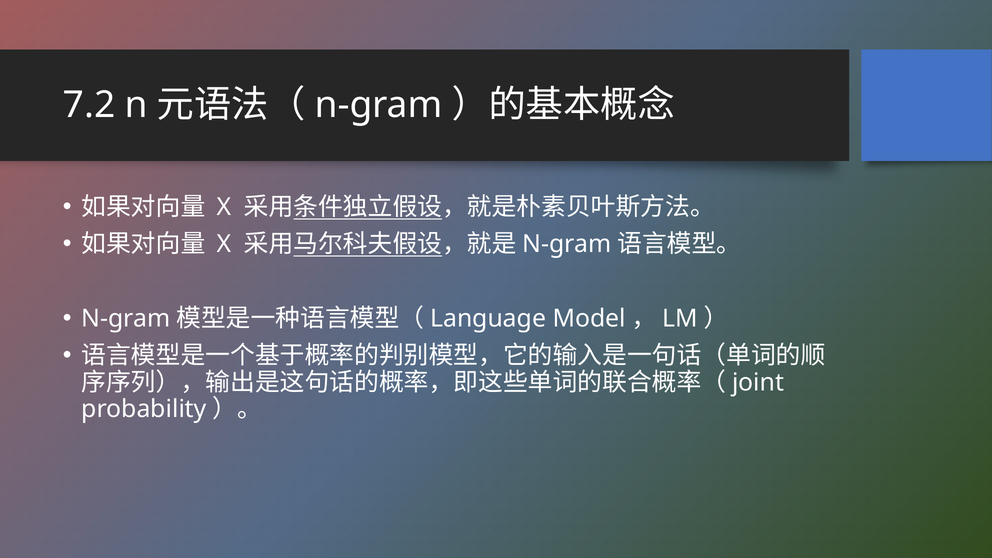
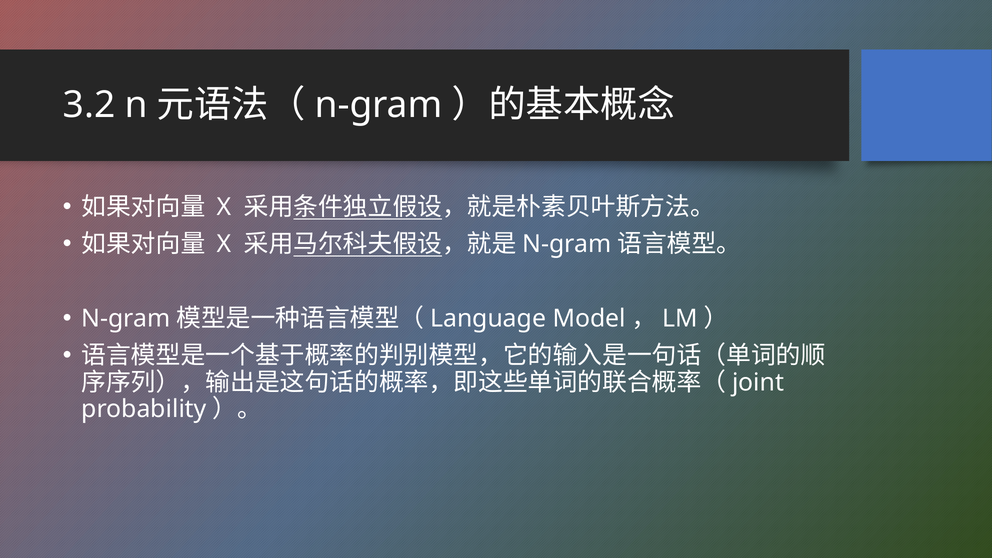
7.2: 7.2 -> 3.2
